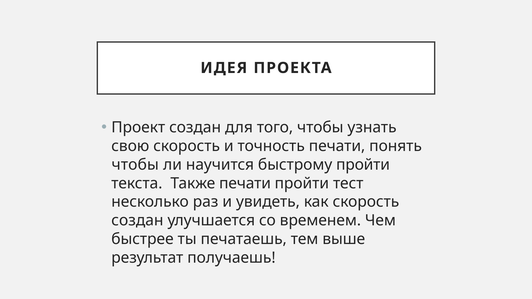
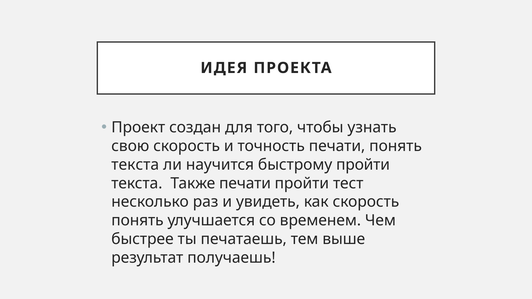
чтобы at (135, 165): чтобы -> текста
создан at (137, 221): создан -> понять
